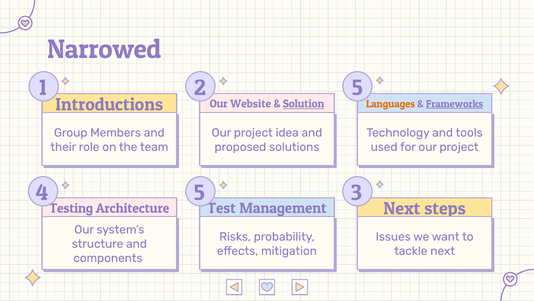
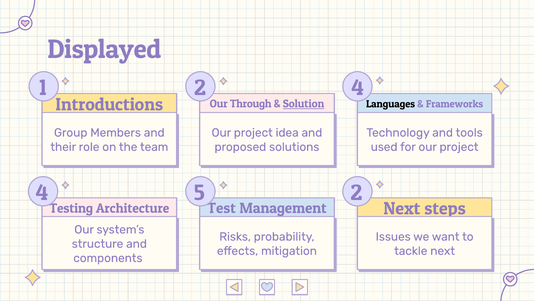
Narrowed: Narrowed -> Displayed
2 5: 5 -> 4
Website: Website -> Through
Languages colour: orange -> black
Frameworks underline: present -> none
5 3: 3 -> 2
